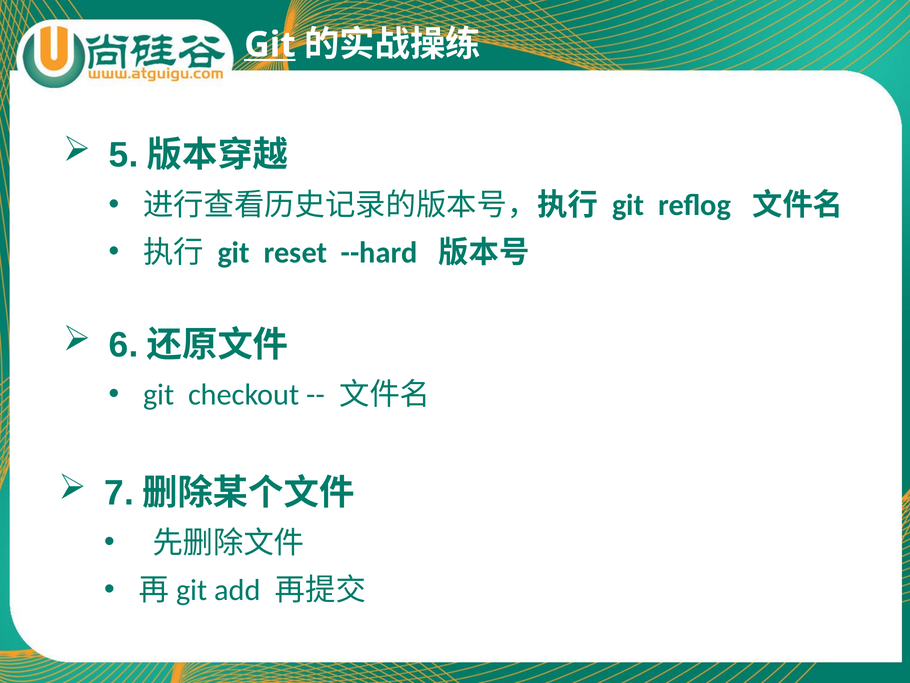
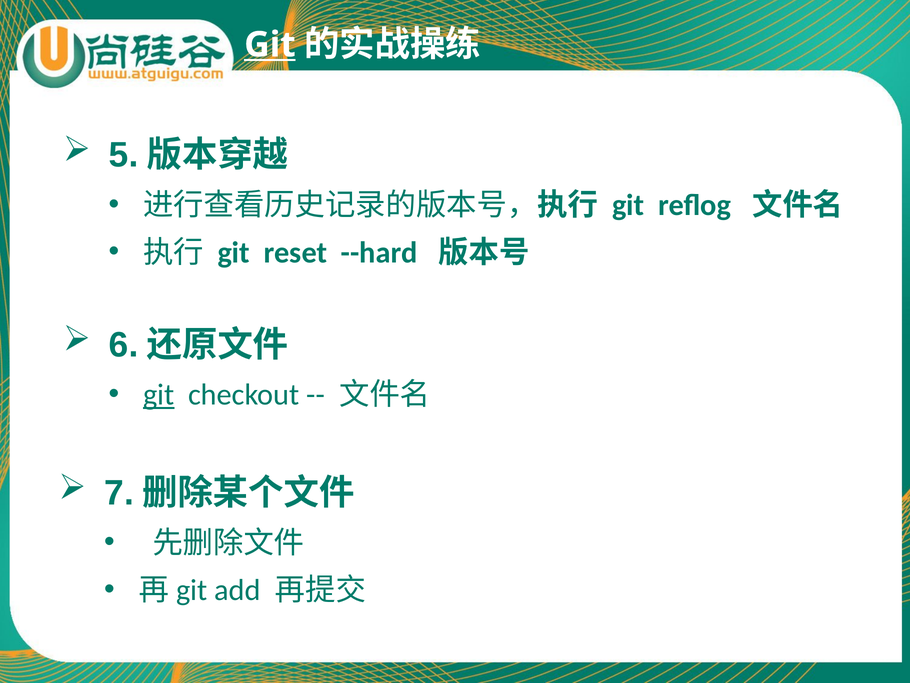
git at (159, 395) underline: none -> present
